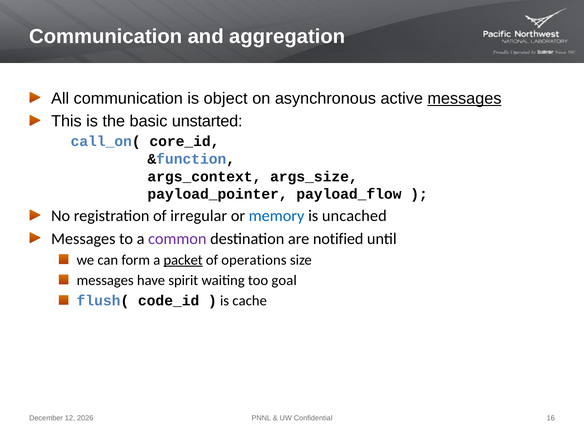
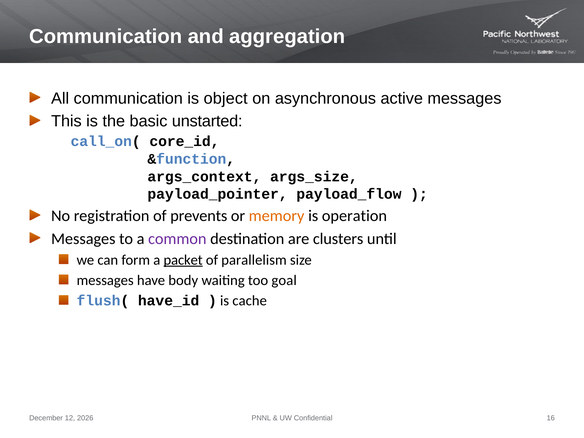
messages at (464, 98) underline: present -> none
irregular: irregular -> prevents
memory colour: blue -> orange
uncached: uncached -> operation
notified: notified -> clusters
operations: operations -> parallelism
spirit: spirit -> body
code_id: code_id -> have_id
